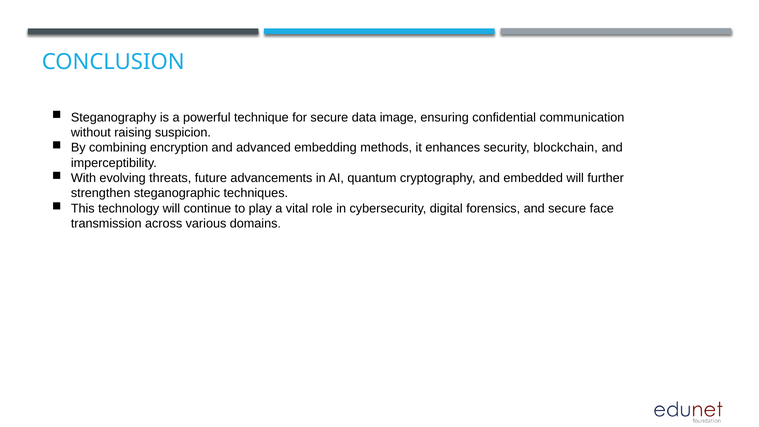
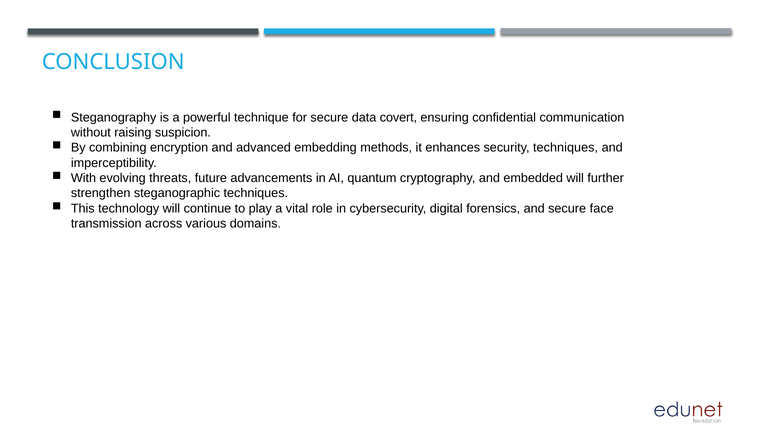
image: image -> covert
security blockchain: blockchain -> techniques
